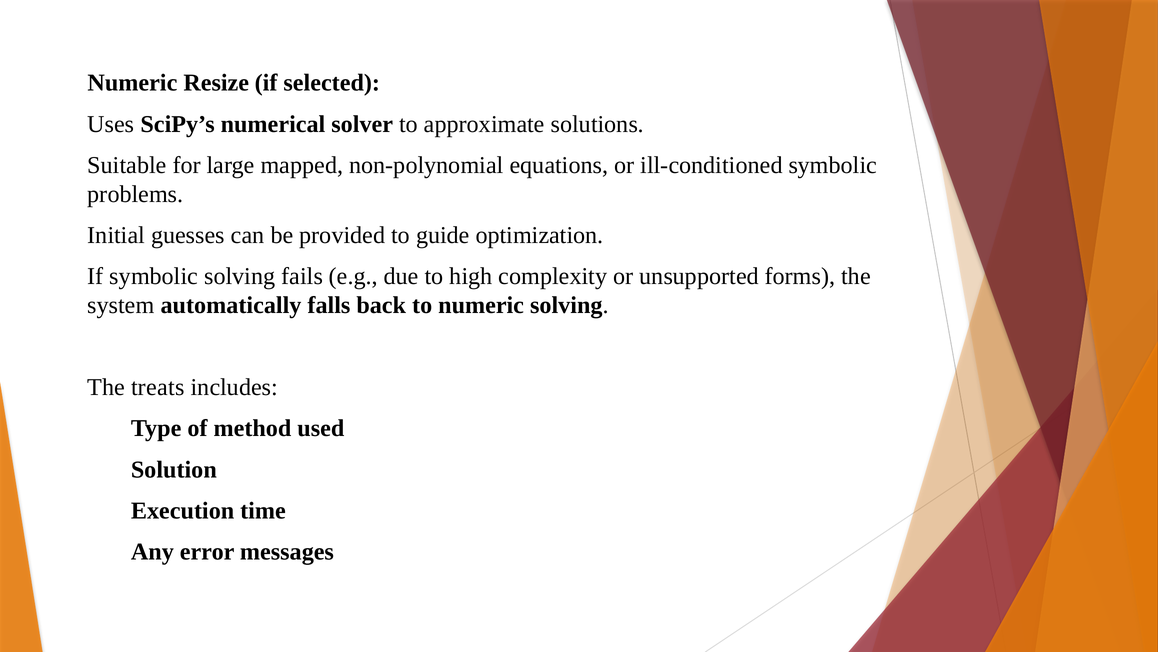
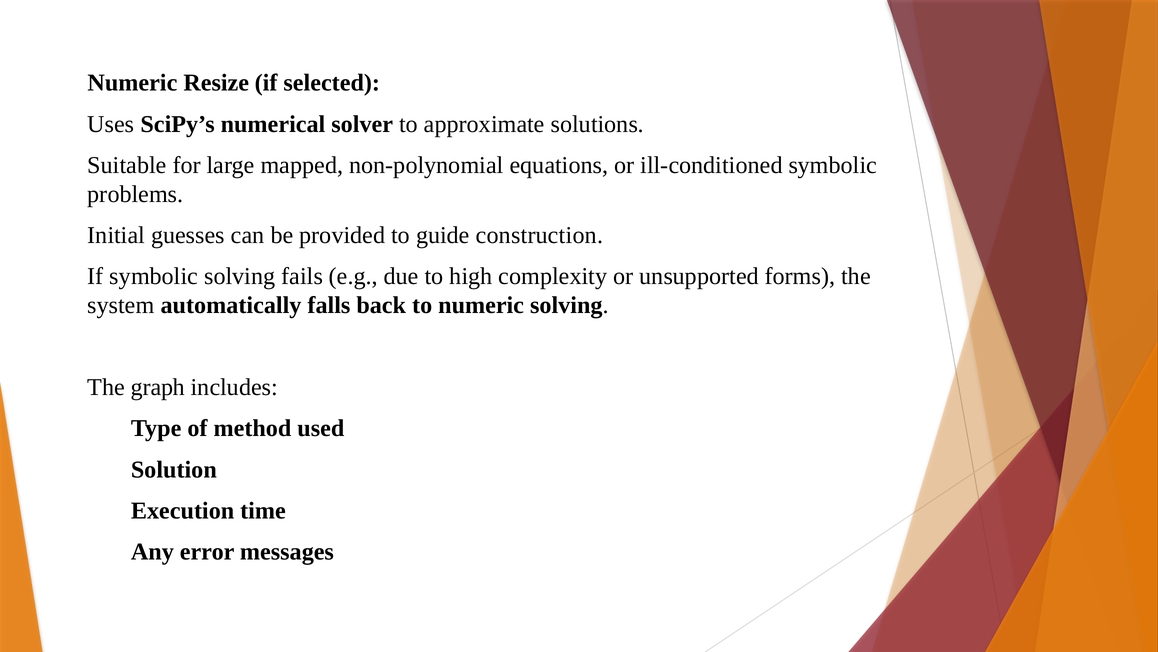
optimization: optimization -> construction
treats: treats -> graph
